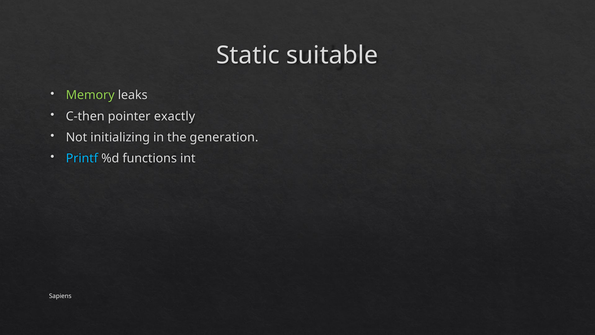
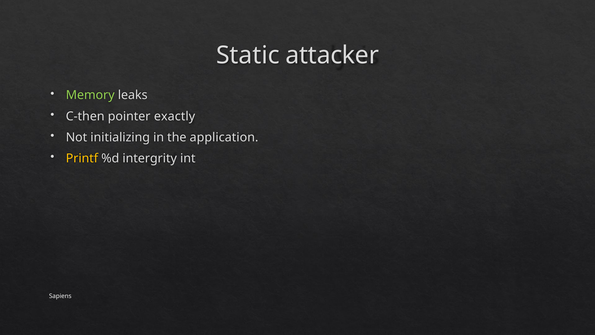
suitable: suitable -> attacker
generation: generation -> application
Printf colour: light blue -> yellow
functions: functions -> intergrity
